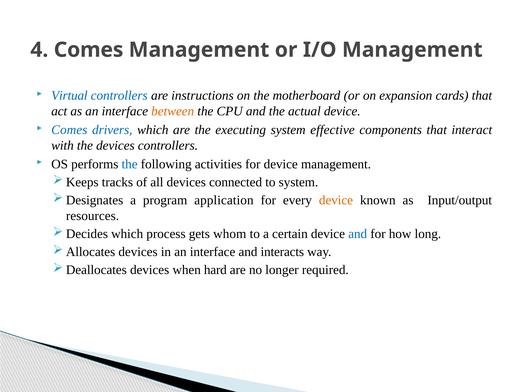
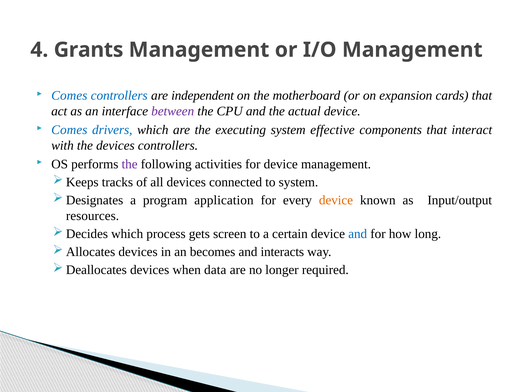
4 Comes: Comes -> Grants
Virtual at (69, 96): Virtual -> Comes
instructions: instructions -> independent
between colour: orange -> purple
the at (130, 164) colour: blue -> purple
whom: whom -> screen
in an interface: interface -> becomes
hard: hard -> data
